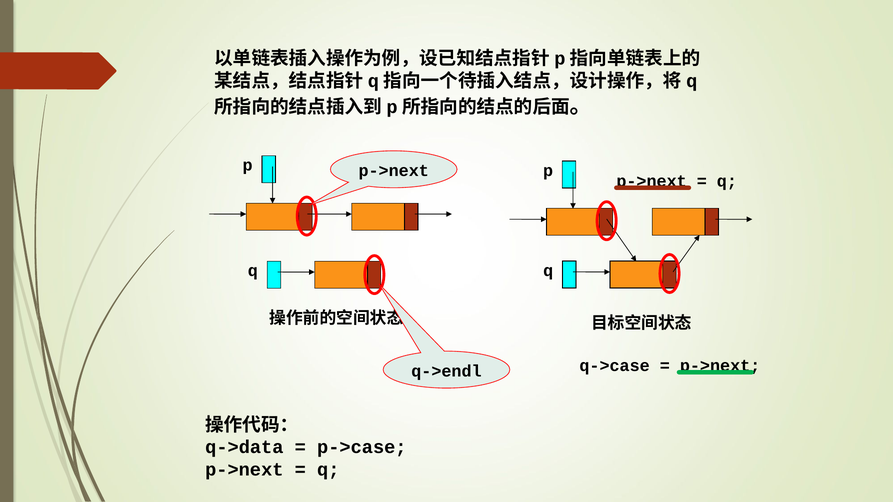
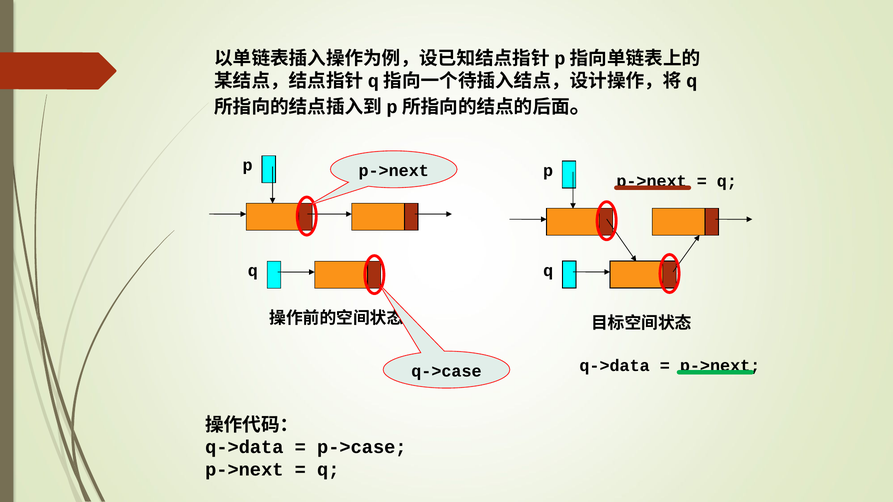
q->case at (615, 366): q->case -> q->data
q->endl: q->endl -> q->case
